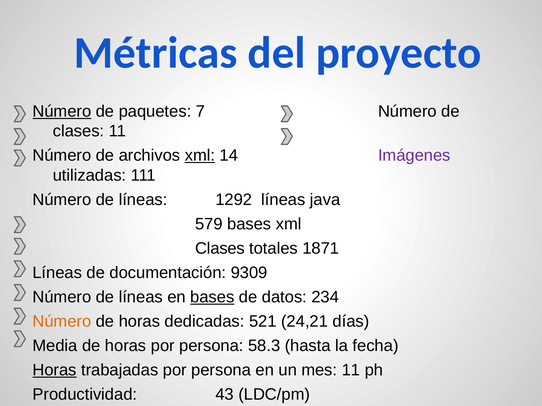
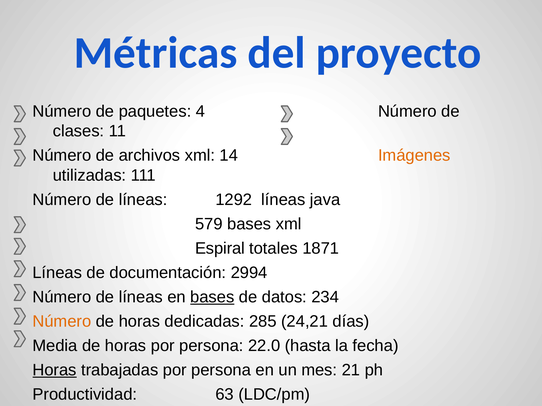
Número at (62, 111) underline: present -> none
7: 7 -> 4
xml at (200, 156) underline: present -> none
Imágenes colour: purple -> orange
Clases at (220, 249): Clases -> Espiral
9309: 9309 -> 2994
521: 521 -> 285
58.3: 58.3 -> 22.0
mes 11: 11 -> 21
43: 43 -> 63
